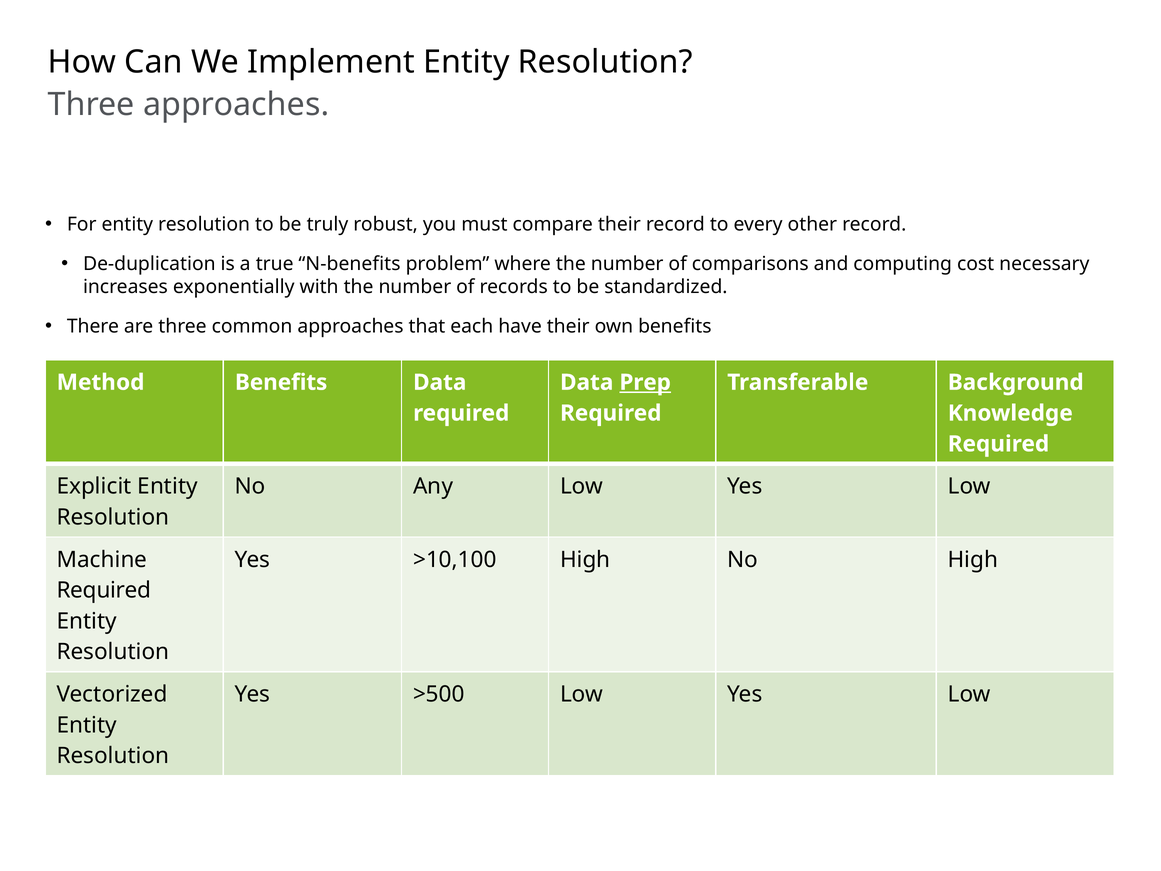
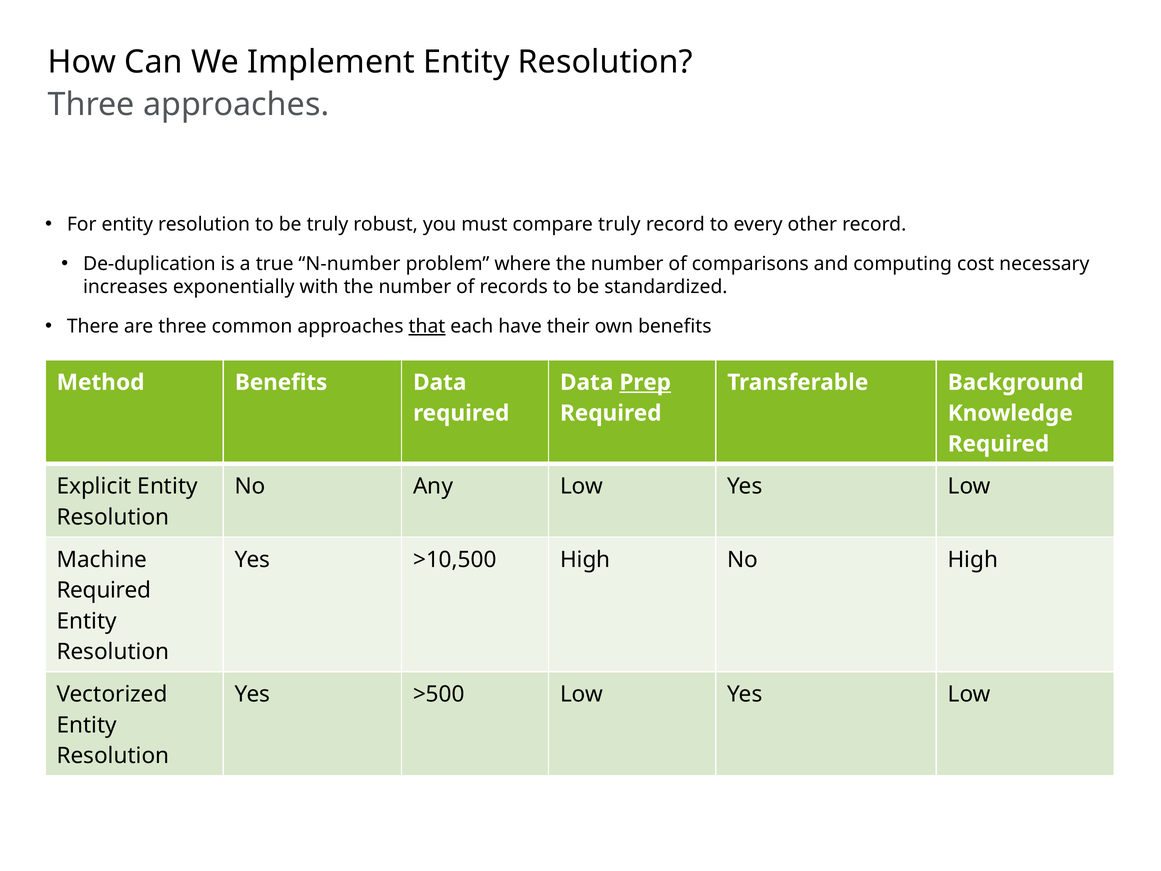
compare their: their -> truly
N-benefits: N-benefits -> N-number
that underline: none -> present
>10,100: >10,100 -> >10,500
